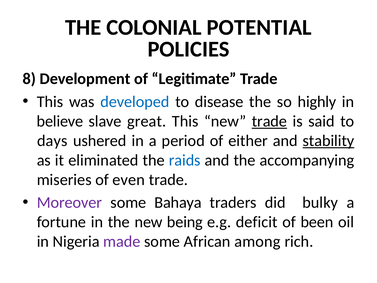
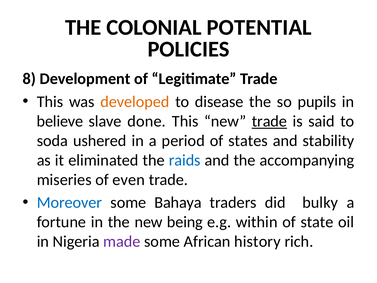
developed colour: blue -> orange
highly: highly -> pupils
great: great -> done
days: days -> soda
either: either -> states
stability underline: present -> none
Moreover colour: purple -> blue
deficit: deficit -> within
been: been -> state
among: among -> history
